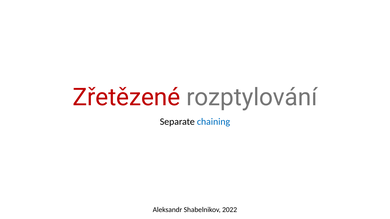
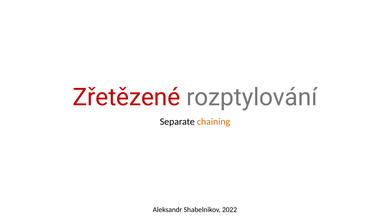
chaining colour: blue -> orange
